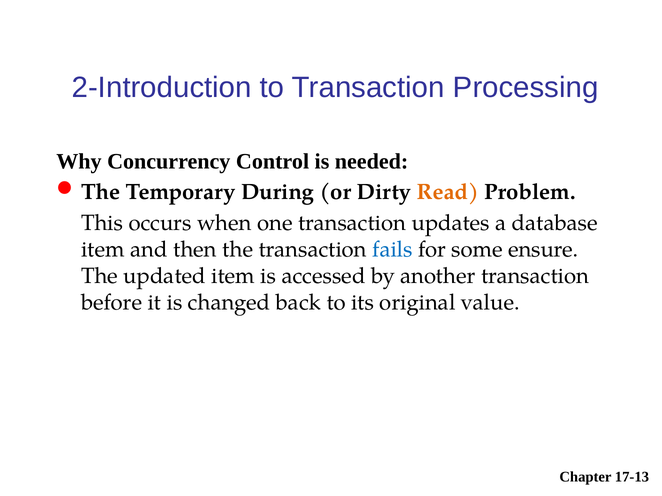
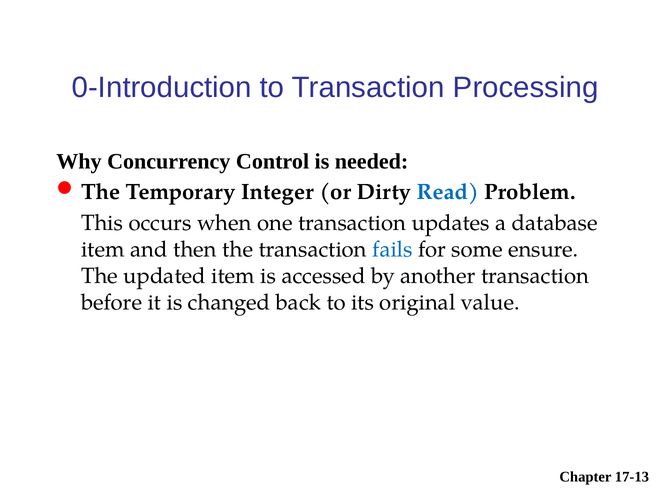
2-Introduction: 2-Introduction -> 0-Introduction
During: During -> Integer
Read colour: orange -> blue
